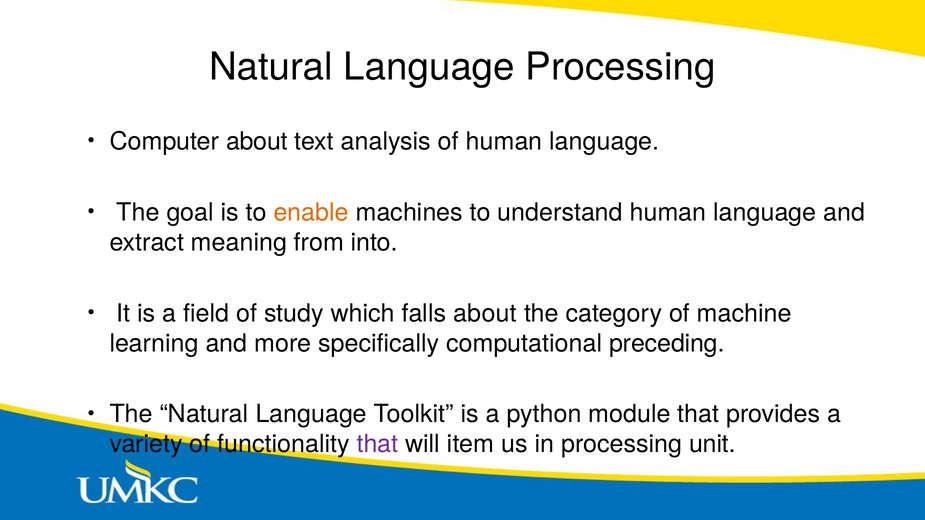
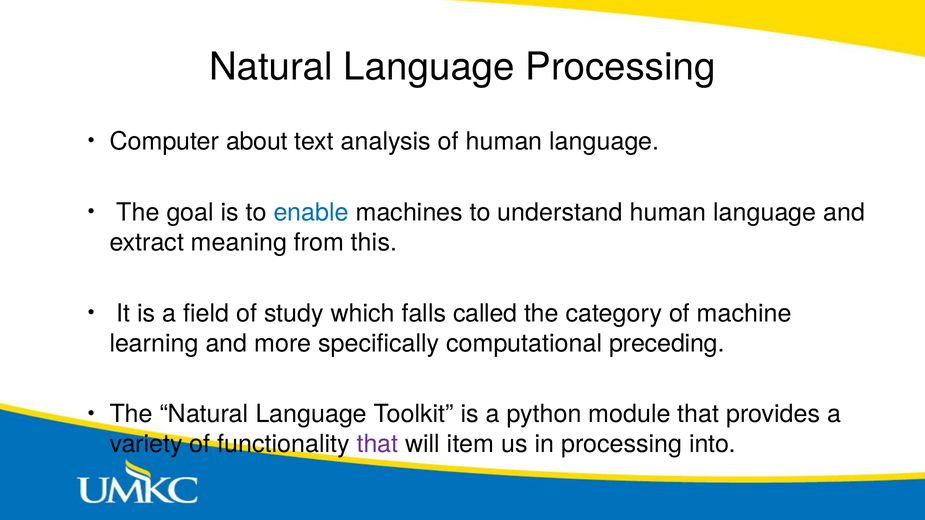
enable colour: orange -> blue
into: into -> this
falls about: about -> called
unit: unit -> into
